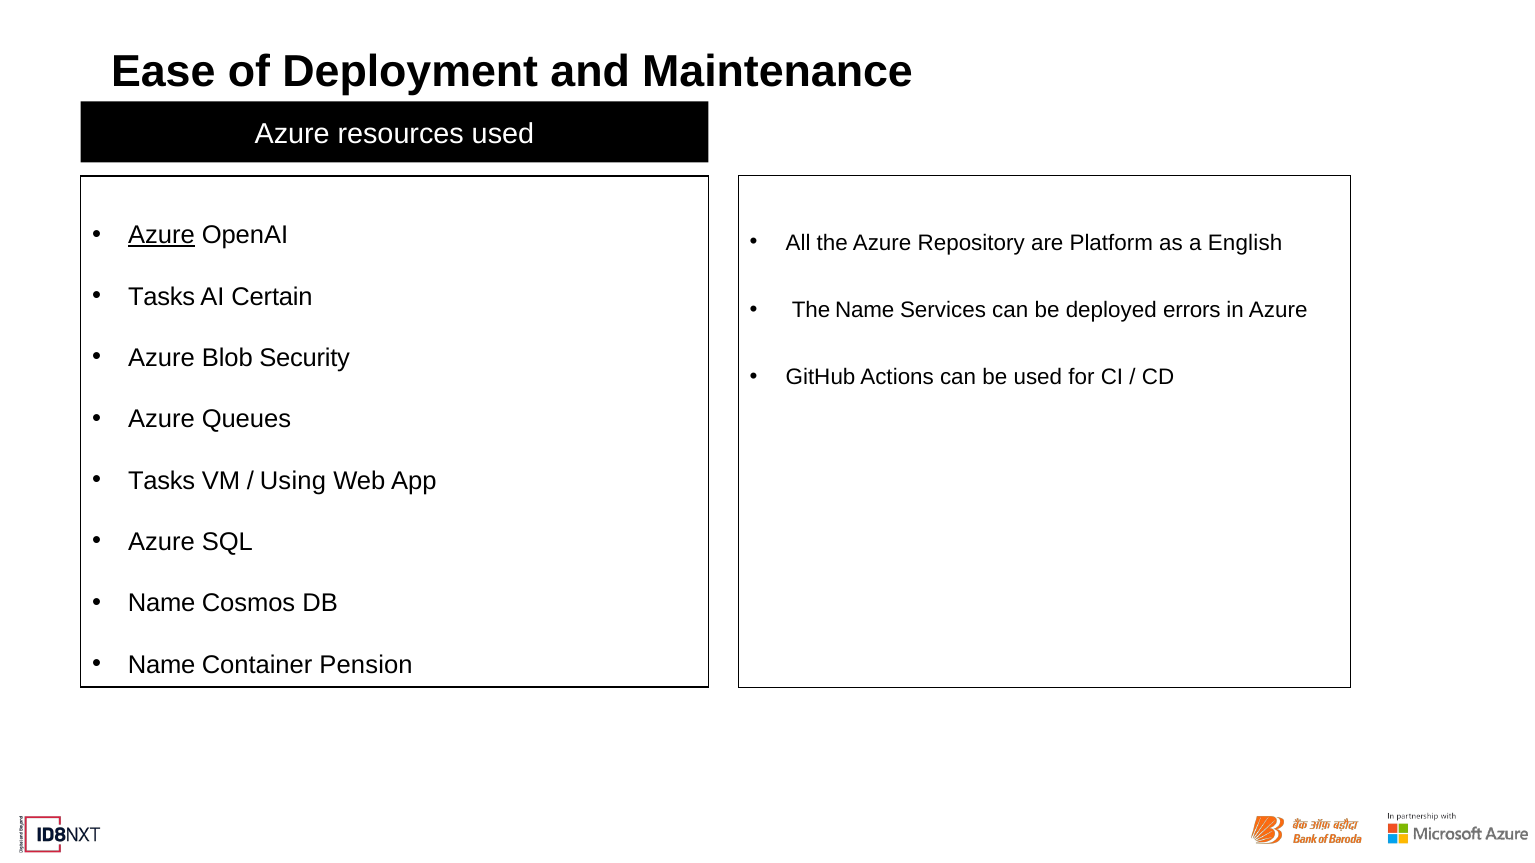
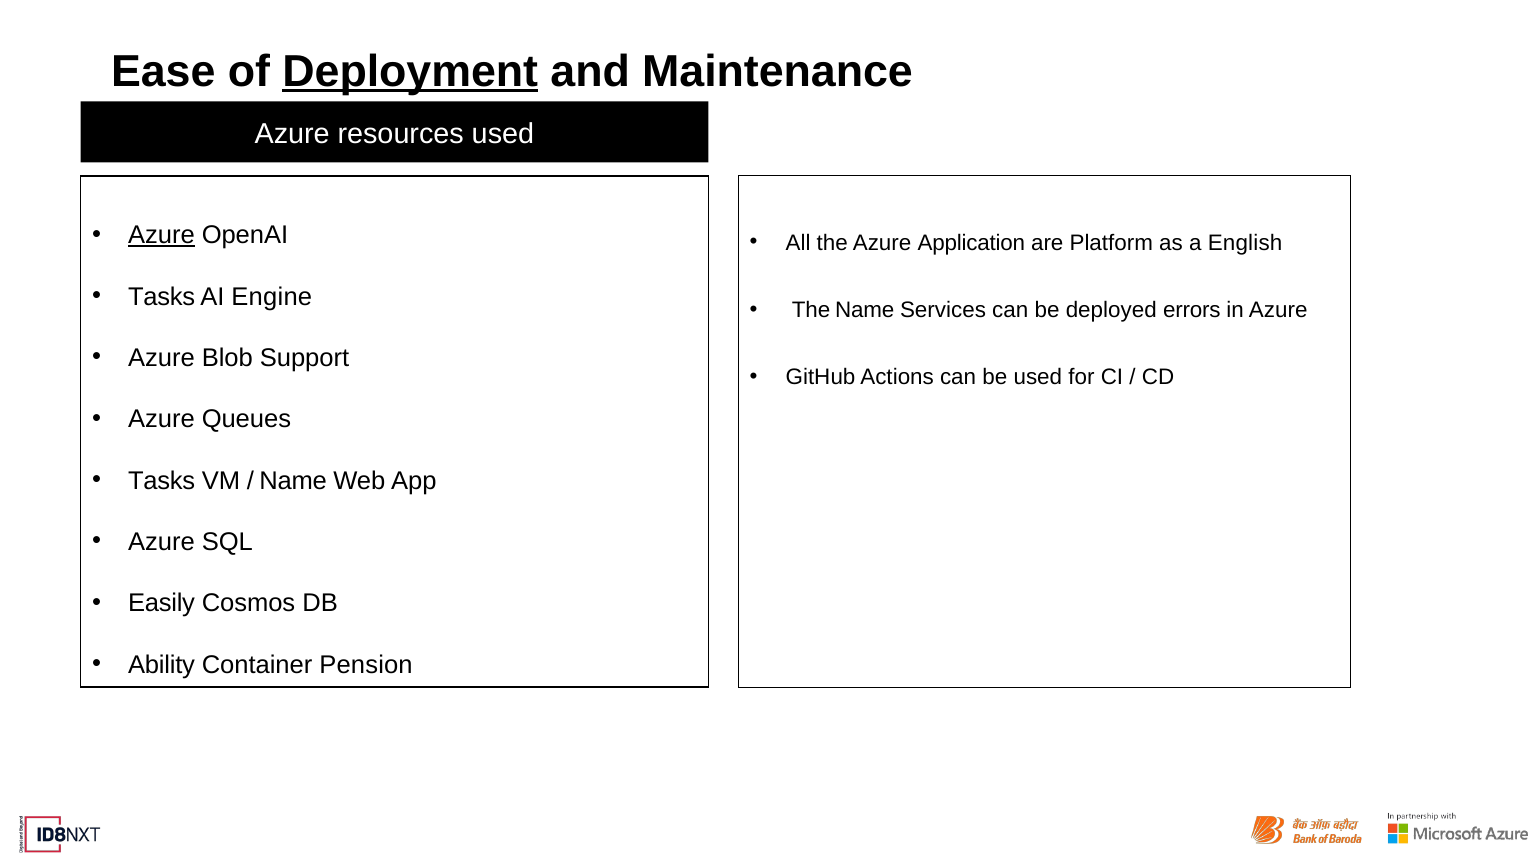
Deployment underline: none -> present
Repository: Repository -> Application
Certain: Certain -> Engine
Security: Security -> Support
Using at (293, 481): Using -> Name
Name at (162, 604): Name -> Easily
Name at (162, 665): Name -> Ability
